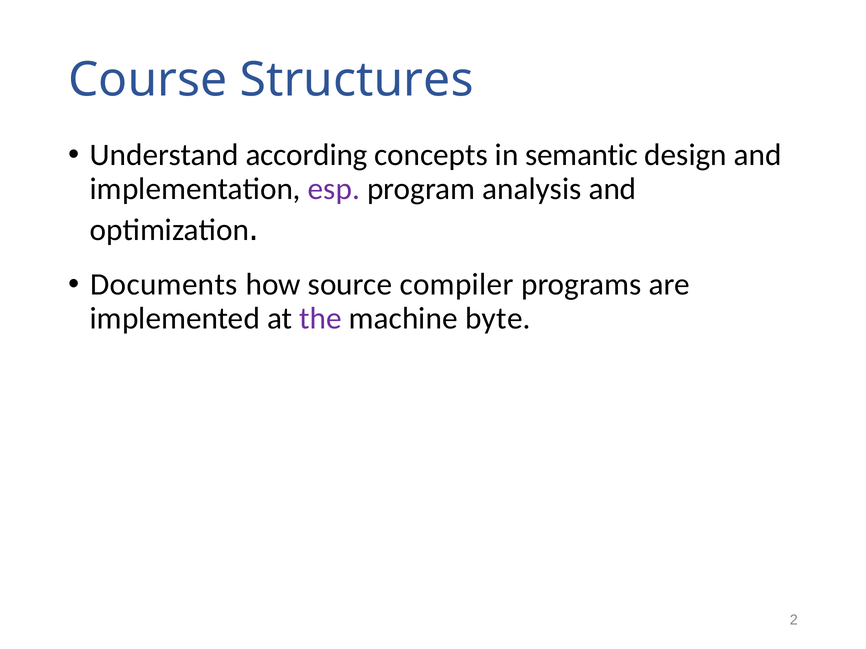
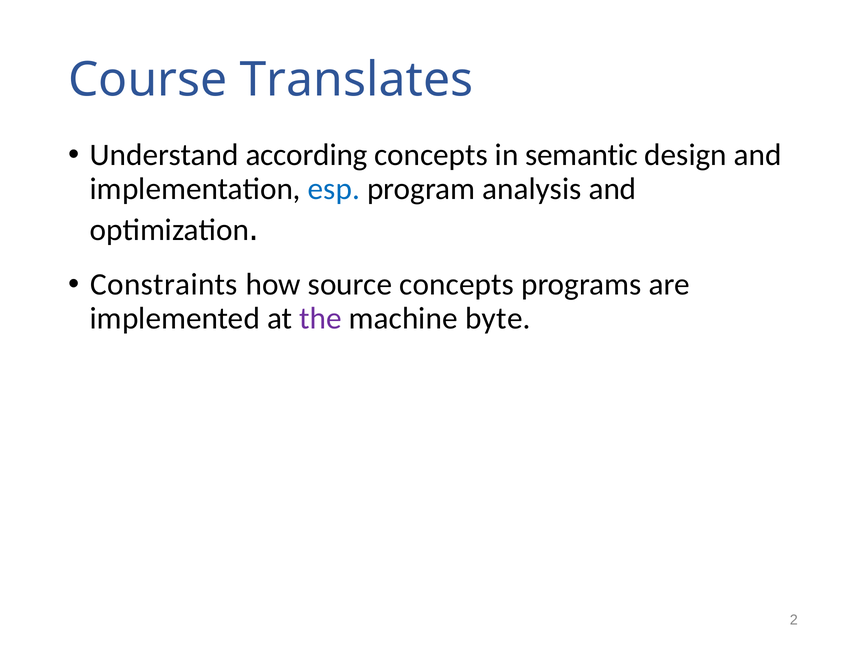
Structures: Structures -> Translates
esp colour: purple -> blue
Documents: Documents -> Constraints
source compiler: compiler -> concepts
